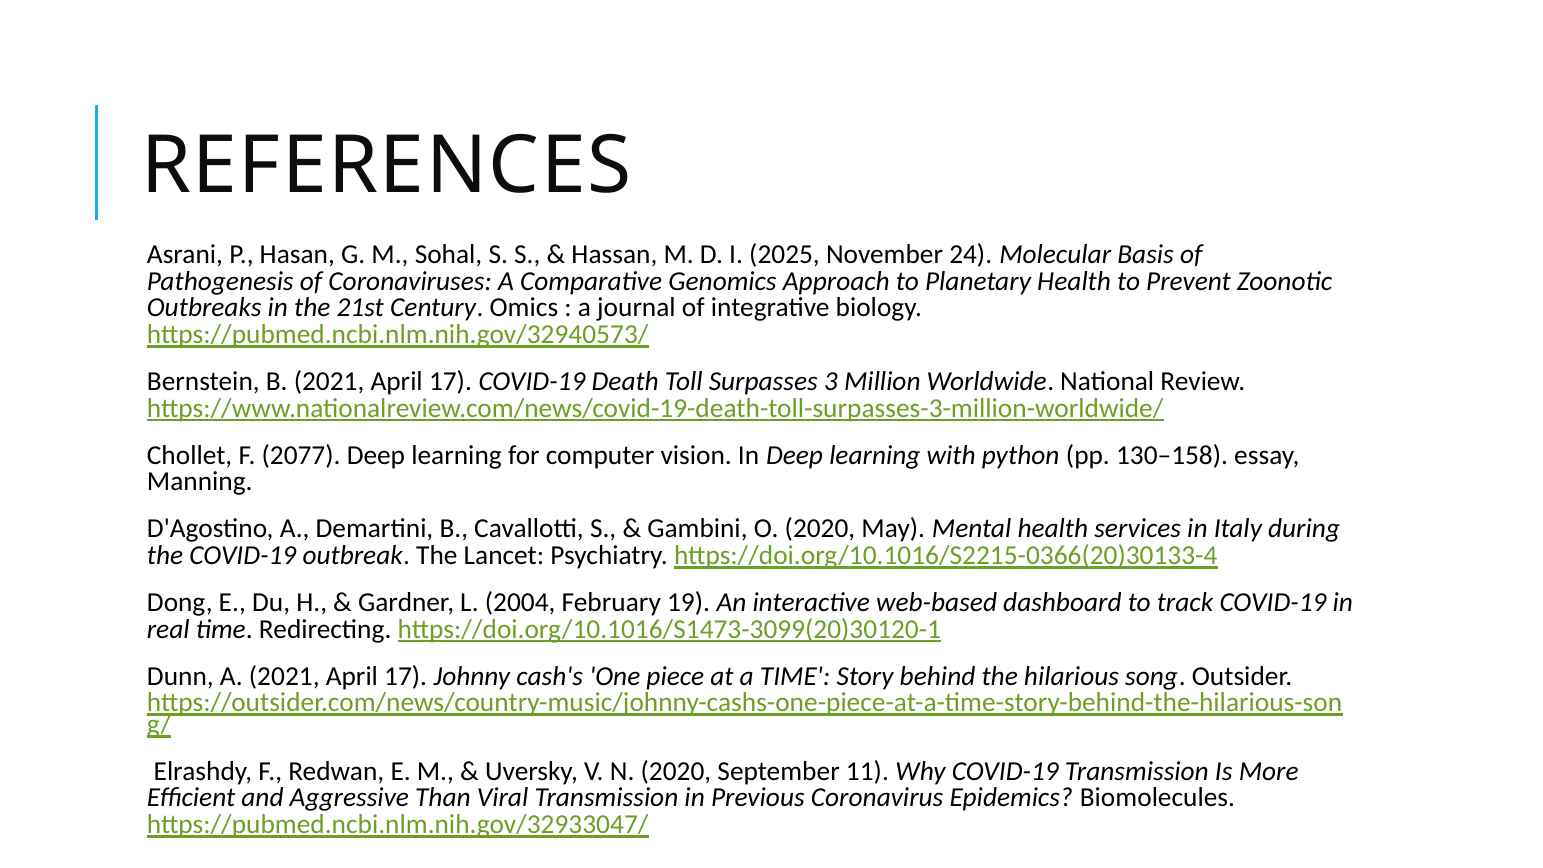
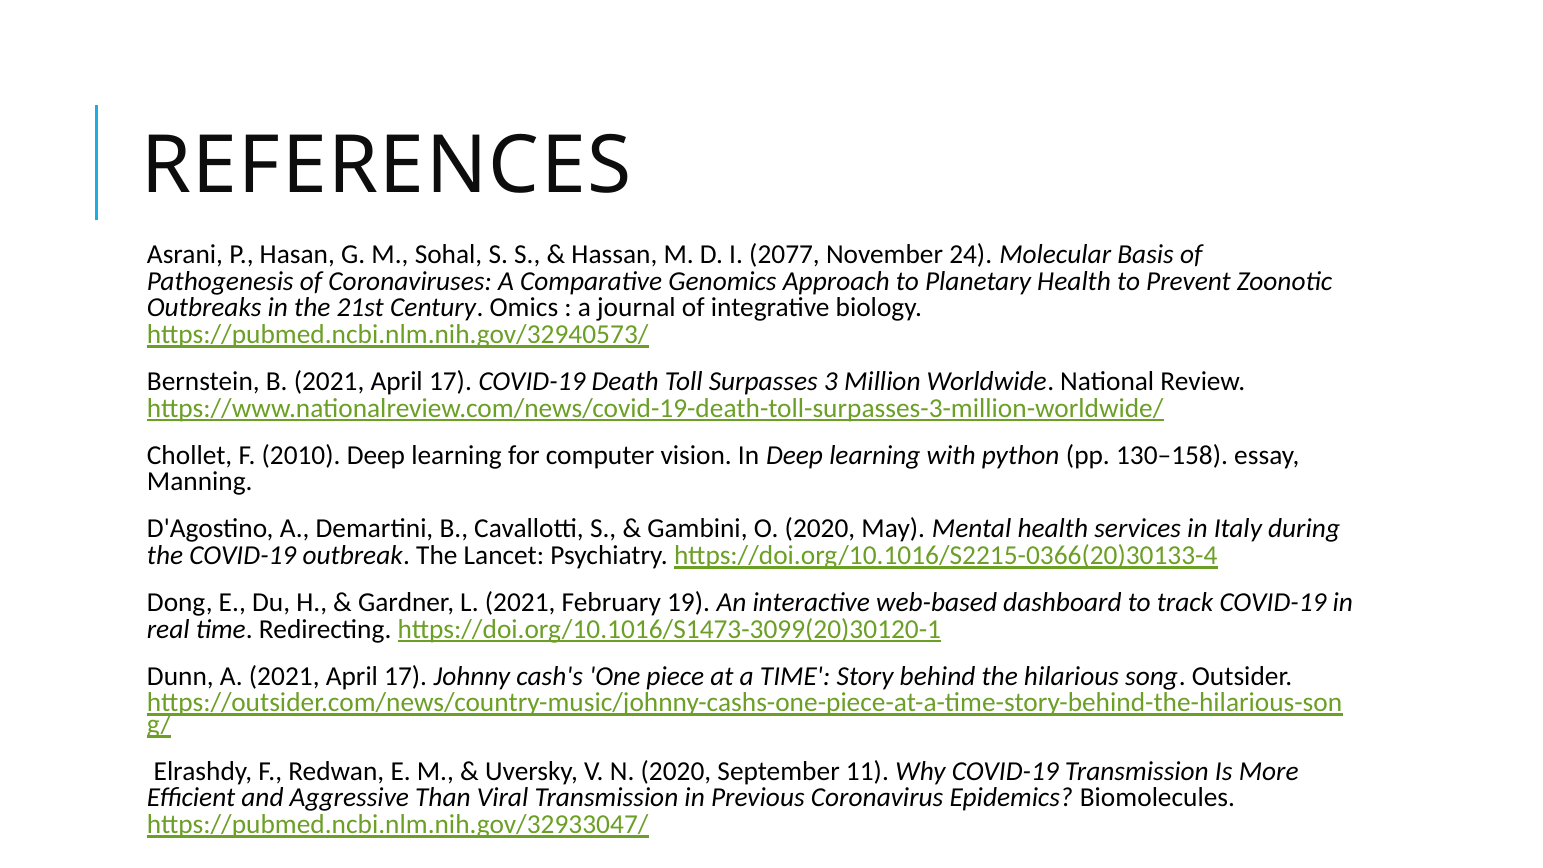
2025: 2025 -> 2077
2077: 2077 -> 2010
L 2004: 2004 -> 2021
